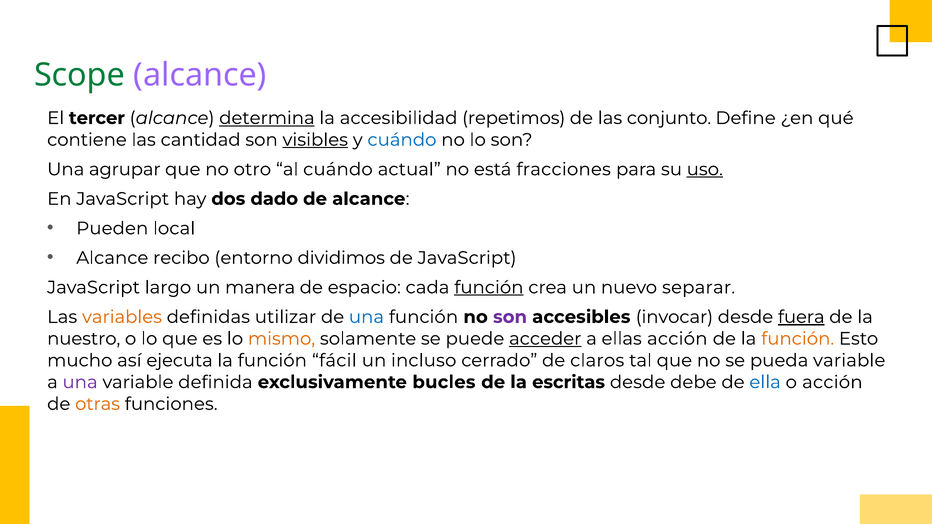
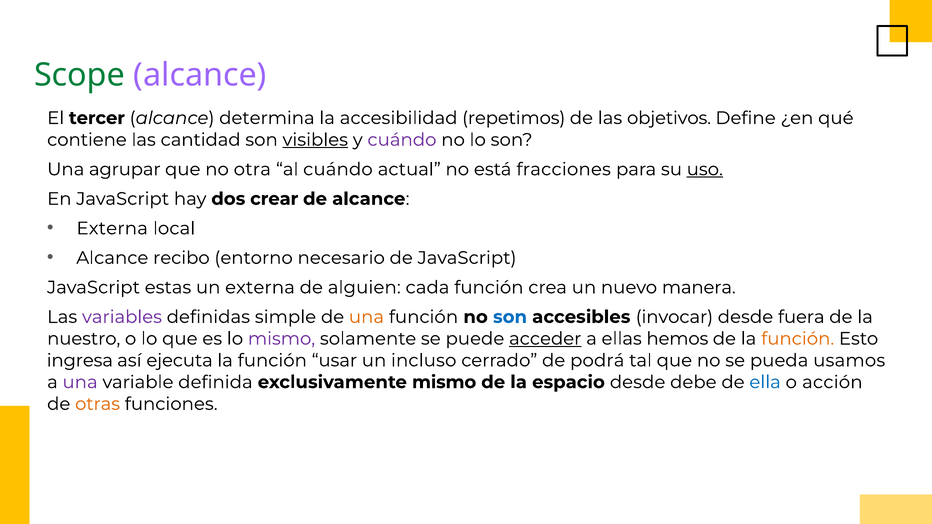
determina underline: present -> none
conjunto: conjunto -> objetivos
cuándo at (402, 140) colour: blue -> purple
otro: otro -> otra
dado: dado -> crear
Pueden at (112, 228): Pueden -> Externa
dividimos: dividimos -> necesario
largo: largo -> estas
un manera: manera -> externa
espacio: espacio -> alguien
función at (489, 288) underline: present -> none
separar: separar -> manera
variables colour: orange -> purple
utilizar: utilizar -> simple
una at (366, 317) colour: blue -> orange
son at (510, 317) colour: purple -> blue
fuera underline: present -> none
mismo at (282, 339) colour: orange -> purple
ellas acción: acción -> hemos
mucho: mucho -> ingresa
fácil: fácil -> usar
claros: claros -> podrá
pueda variable: variable -> usamos
exclusivamente bucles: bucles -> mismo
escritas: escritas -> espacio
